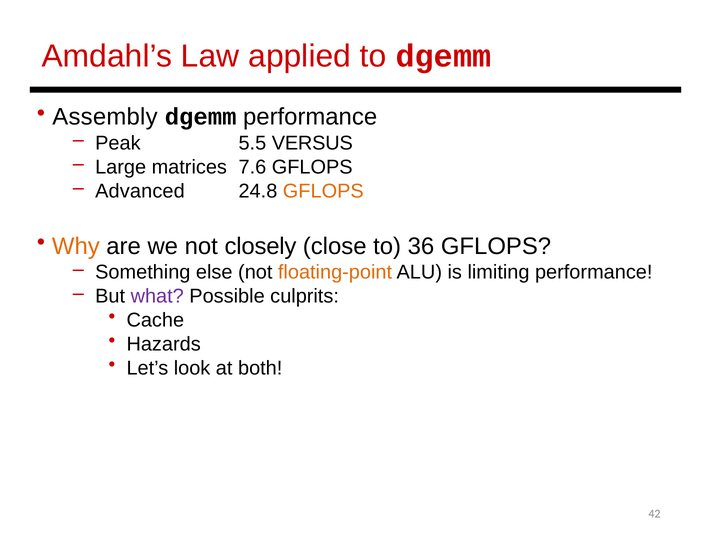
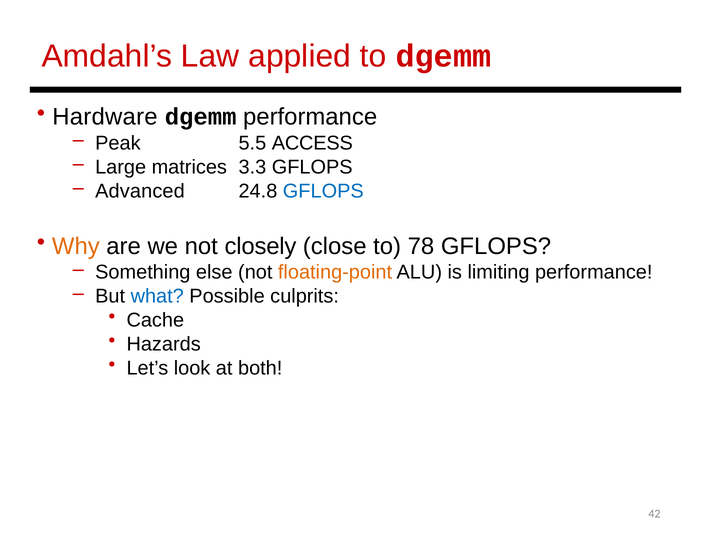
Assembly: Assembly -> Hardware
VERSUS: VERSUS -> ACCESS
7.6: 7.6 -> 3.3
GFLOPS at (323, 191) colour: orange -> blue
36: 36 -> 78
what colour: purple -> blue
